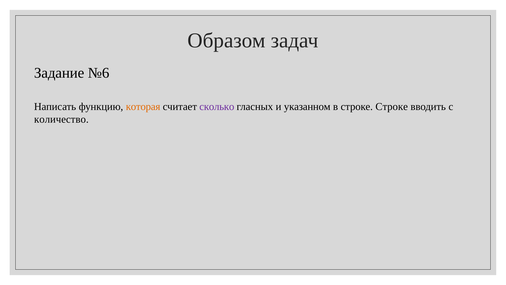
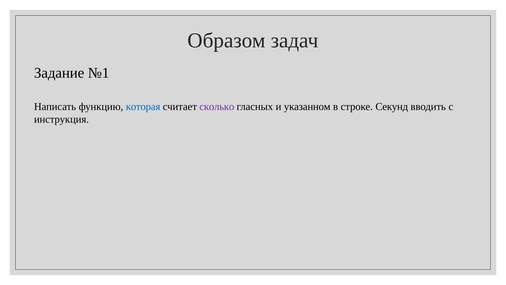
№6: №6 -> №1
которая colour: orange -> blue
строке Строке: Строке -> Секунд
количество: количество -> инструкция
